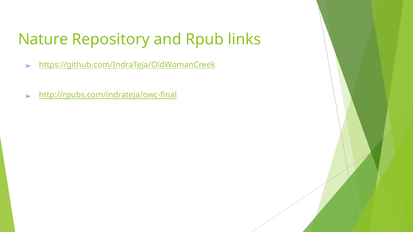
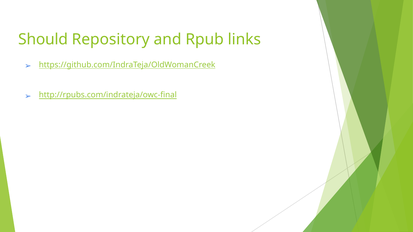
Nature: Nature -> Should
